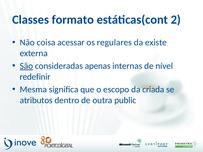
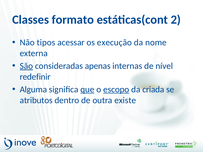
coisa: coisa -> tipos
regulares: regulares -> execução
existe: existe -> nome
Mesma: Mesma -> Alguma
que underline: none -> present
escopo underline: none -> present
public: public -> existe
